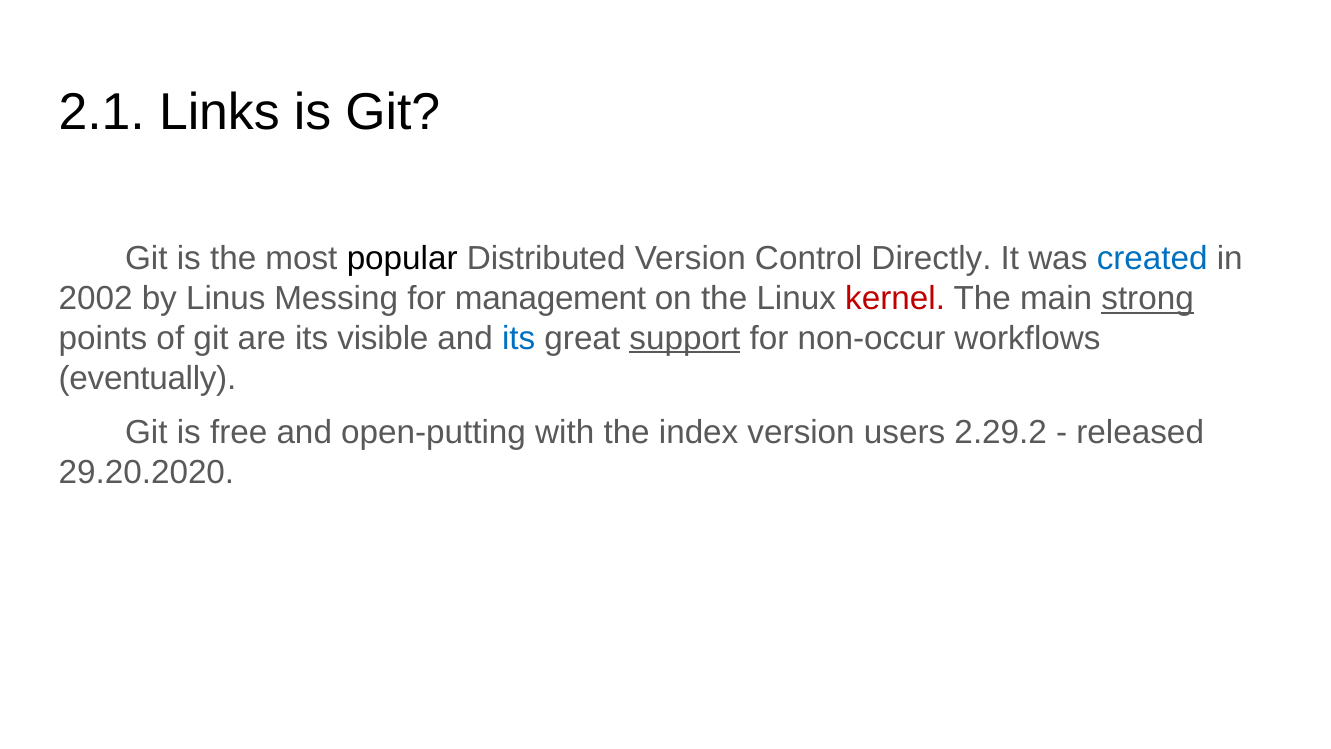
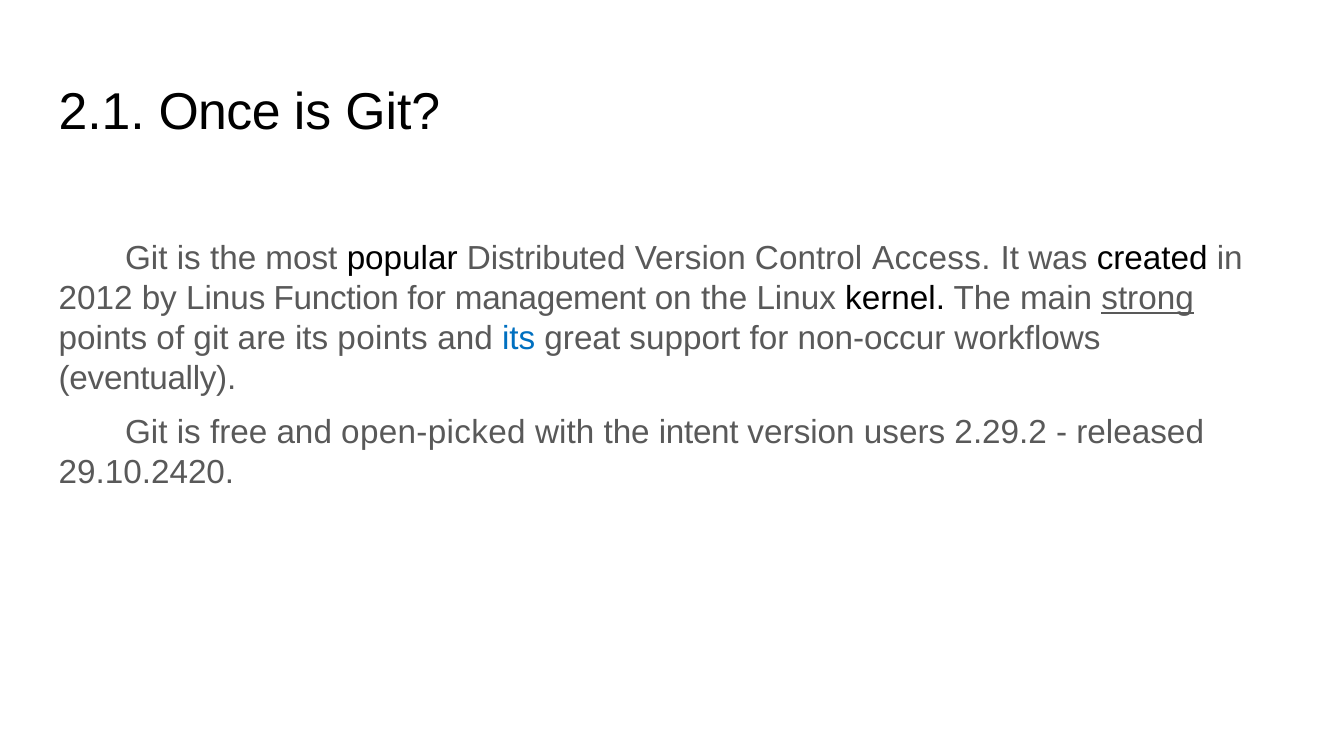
Links: Links -> Once
Directly: Directly -> Access
created colour: blue -> black
2002: 2002 -> 2012
Messing: Messing -> Function
kernel colour: red -> black
its visible: visible -> points
support underline: present -> none
open-putting: open-putting -> open-picked
index: index -> intent
29.20.2020: 29.20.2020 -> 29.10.2420
